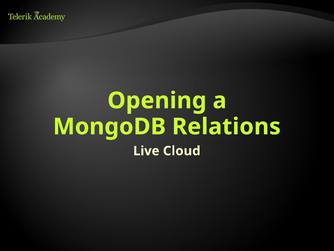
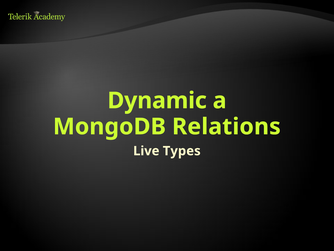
Opening: Opening -> Dynamic
Cloud: Cloud -> Types
